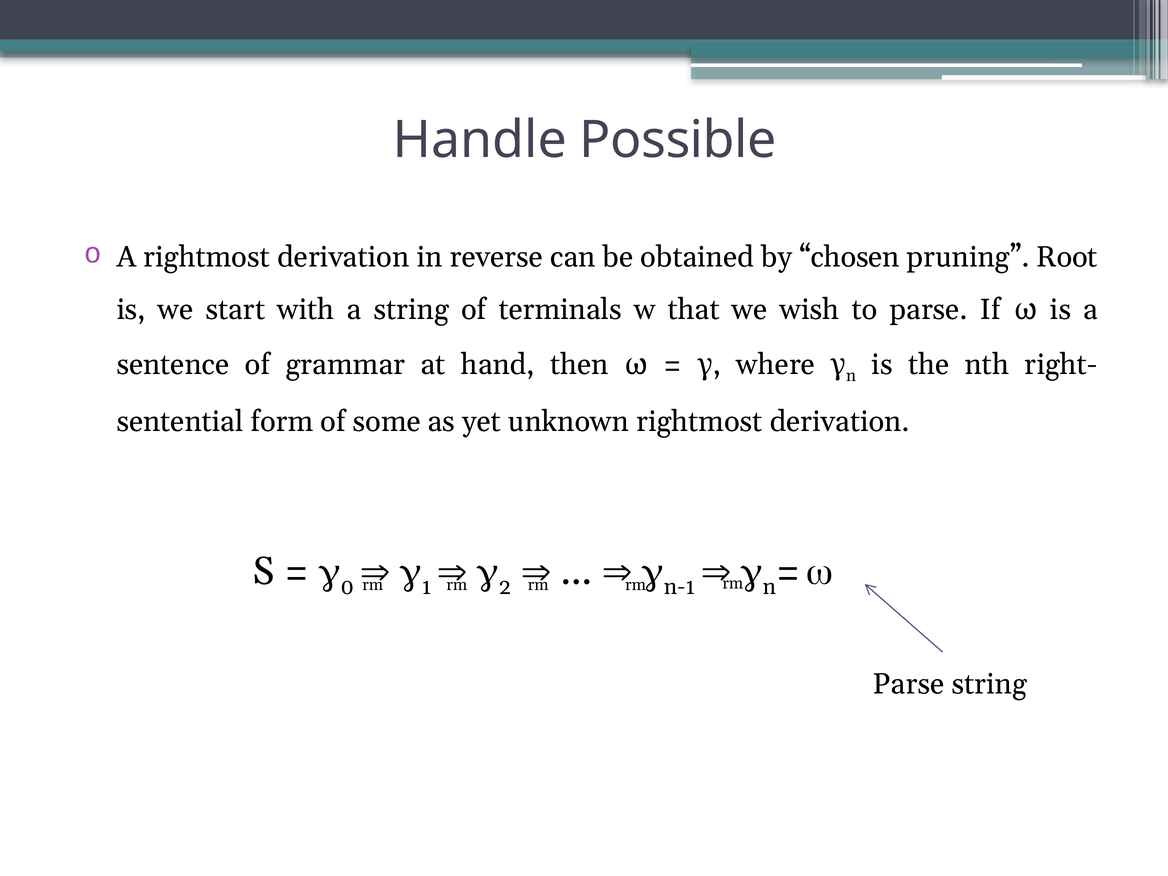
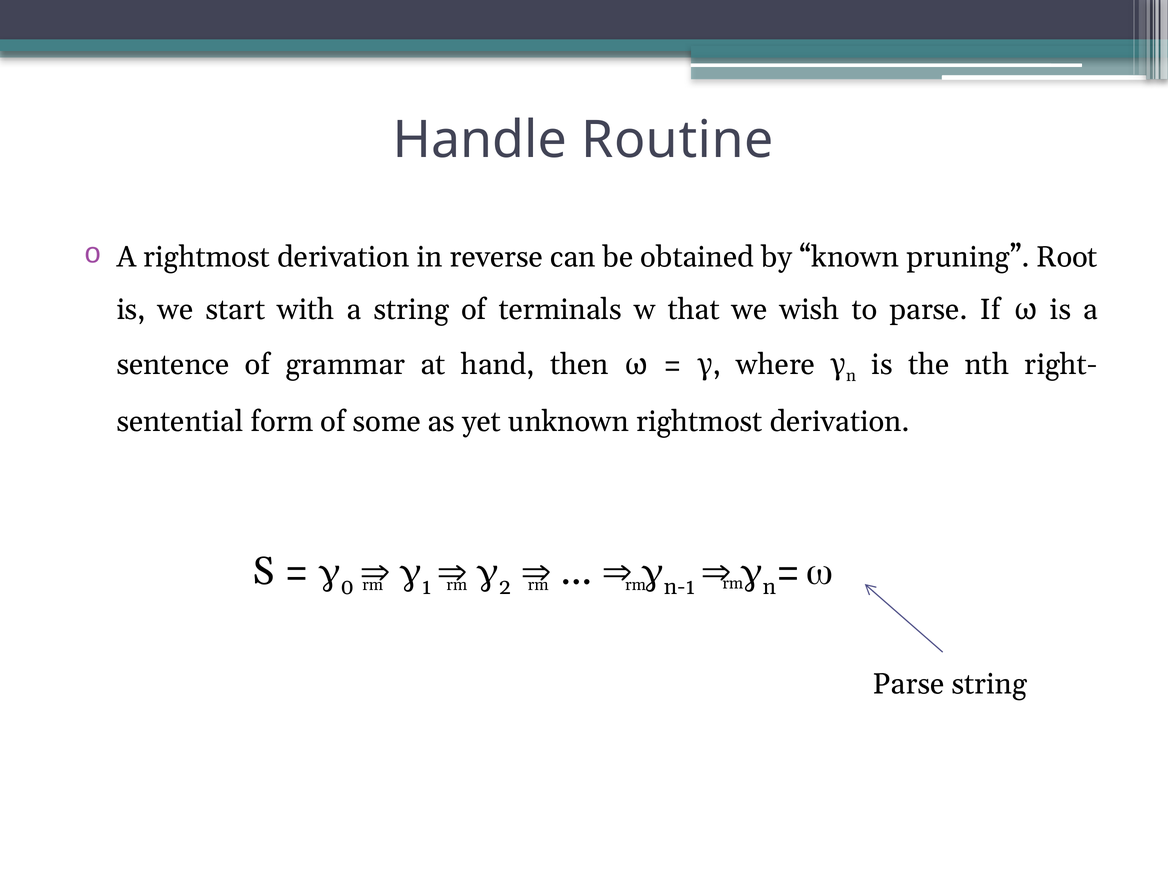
Possible: Possible -> Routine
chosen: chosen -> known
